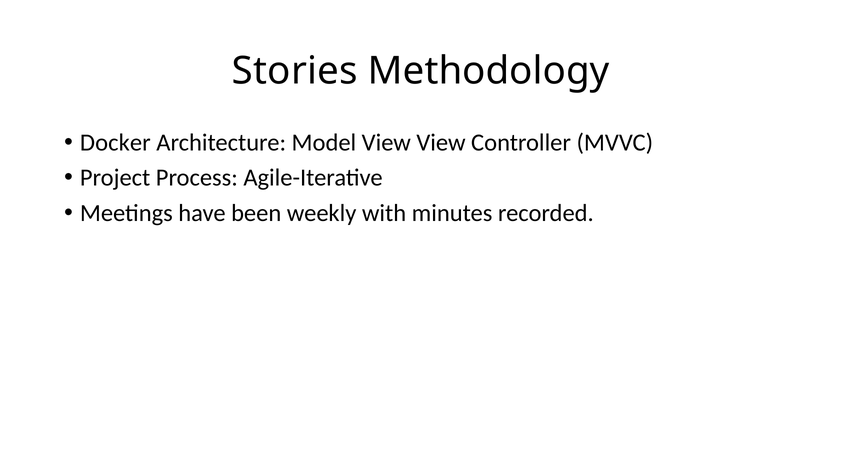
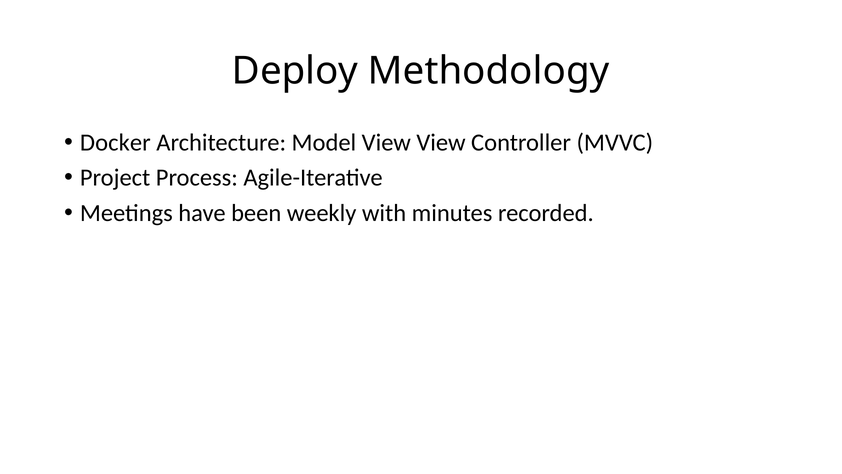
Stories: Stories -> Deploy
